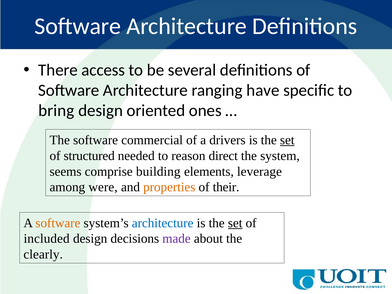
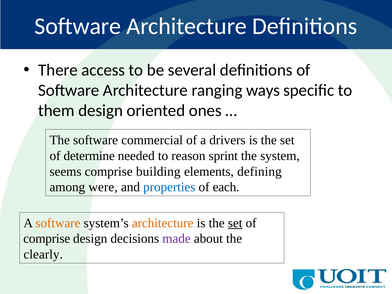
have: have -> ways
bring: bring -> them
set at (287, 140) underline: present -> none
structured: structured -> determine
direct: direct -> sprint
leverage: leverage -> defining
properties colour: orange -> blue
their: their -> each
architecture at (163, 223) colour: blue -> orange
included at (47, 239): included -> comprise
